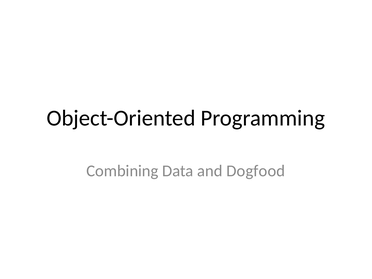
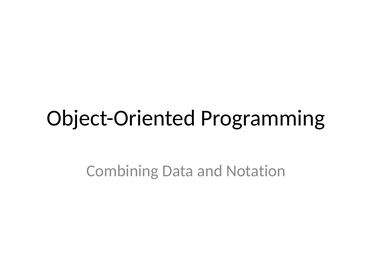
Dogfood: Dogfood -> Notation
